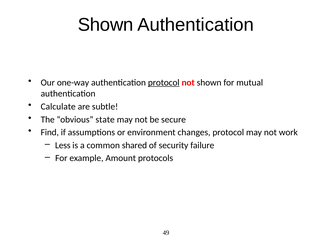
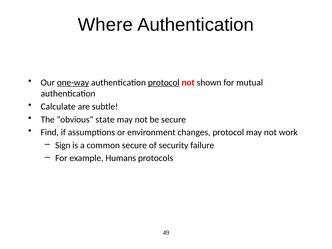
Shown at (106, 25): Shown -> Where
one-way underline: none -> present
Less: Less -> Sign
common shared: shared -> secure
Amount: Amount -> Humans
